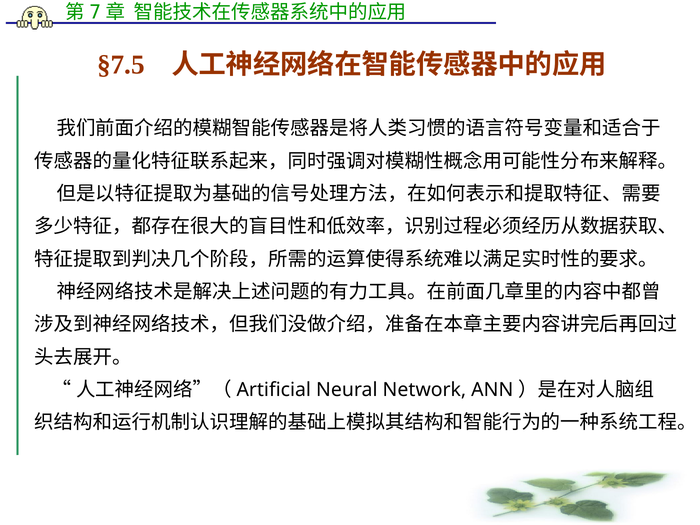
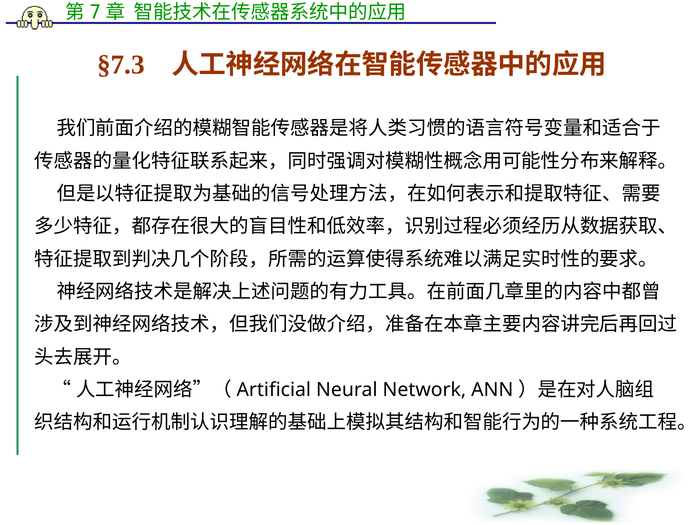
§7.5: §7.5 -> §7.3
